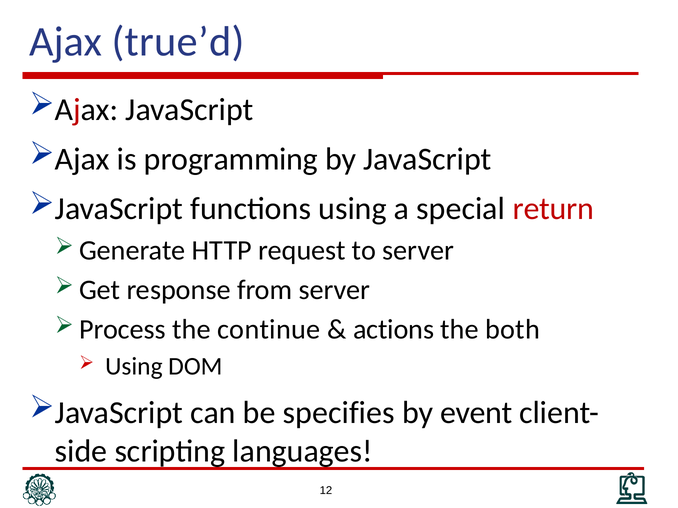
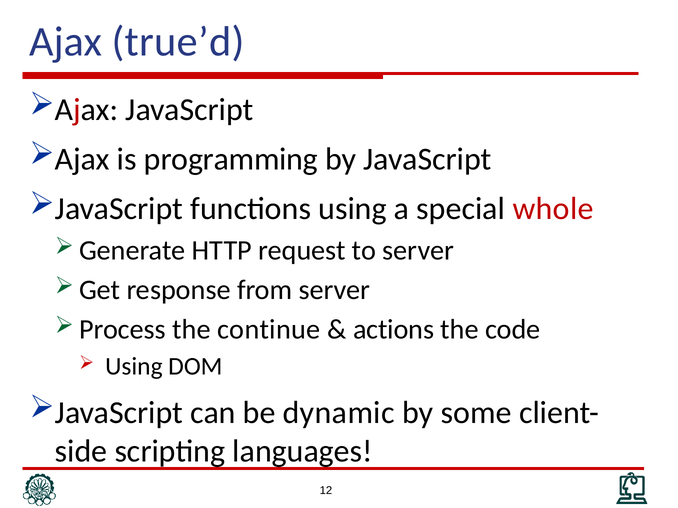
return: return -> whole
both: both -> code
specifies: specifies -> dynamic
event: event -> some
